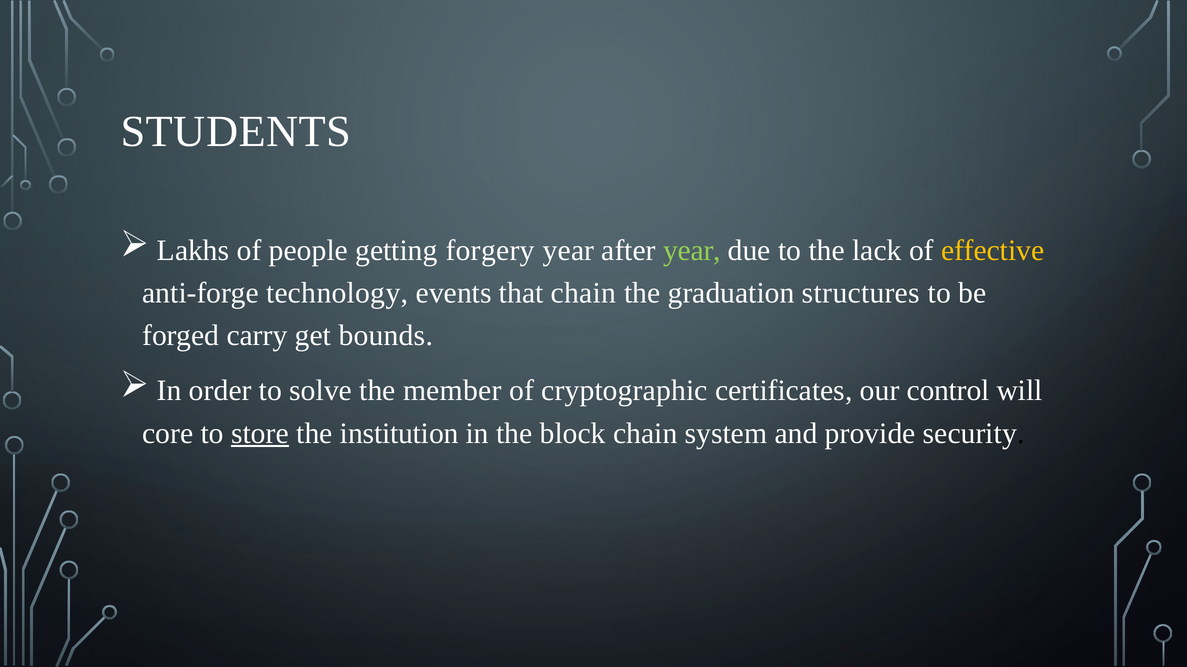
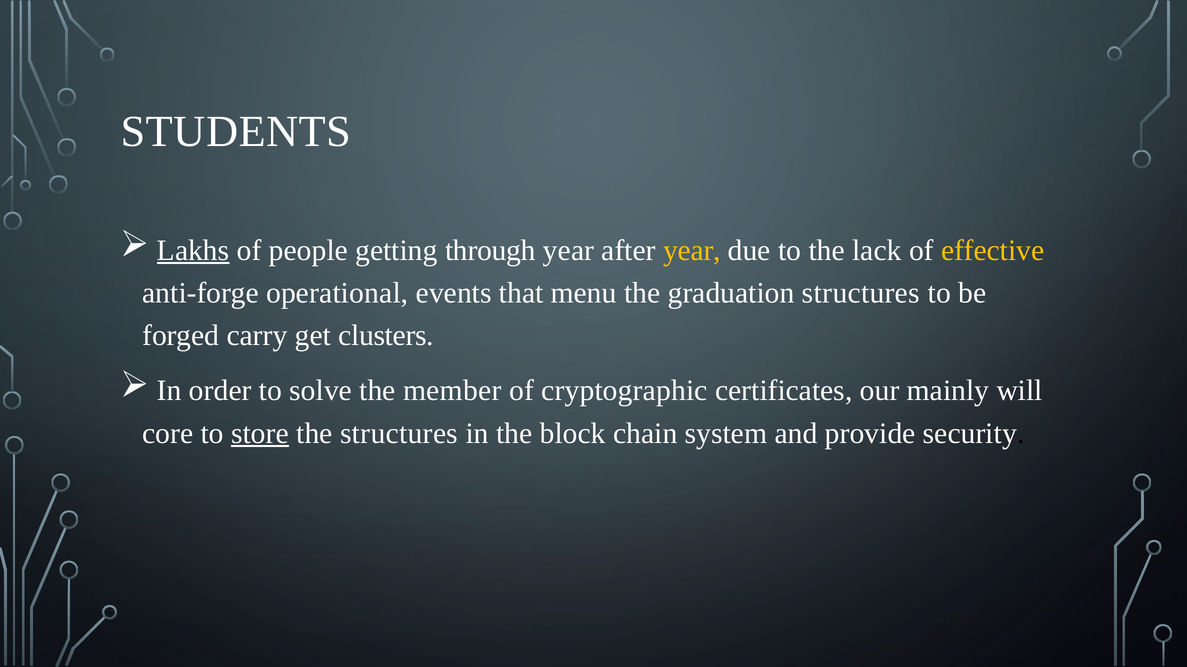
Lakhs underline: none -> present
forgery: forgery -> through
year at (692, 250) colour: light green -> yellow
technology: technology -> operational
that chain: chain -> menu
bounds: bounds -> clusters
control: control -> mainly
the institution: institution -> structures
